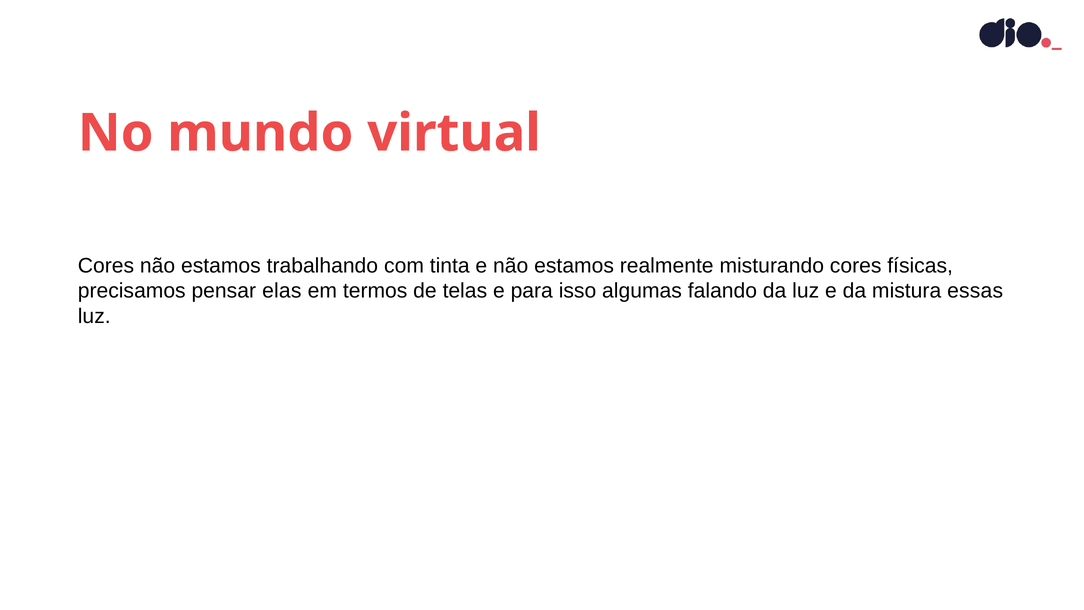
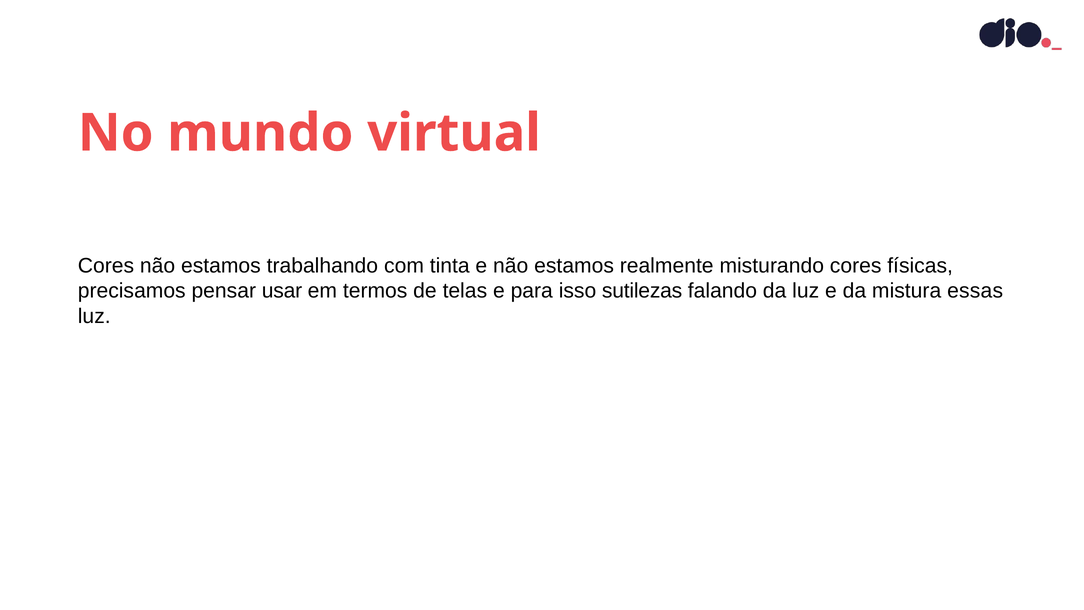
elas: elas -> usar
algumas: algumas -> sutilezas
